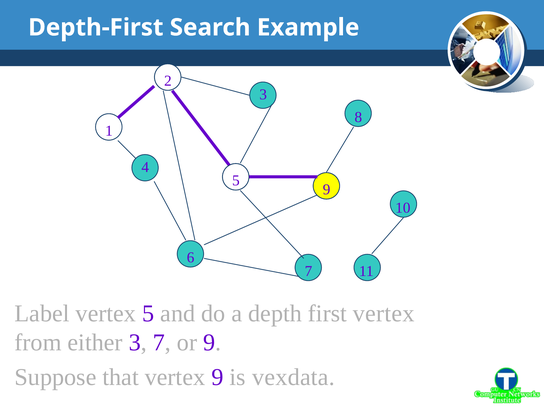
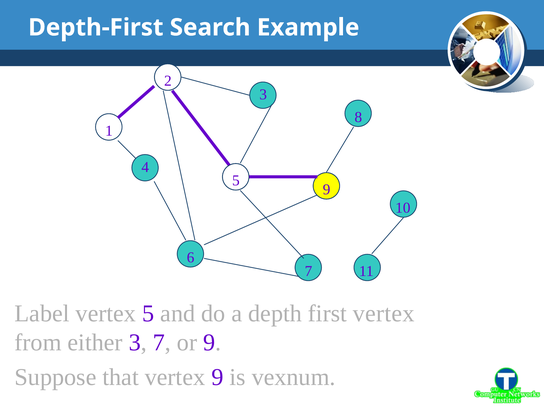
vexdata: vexdata -> vexnum
